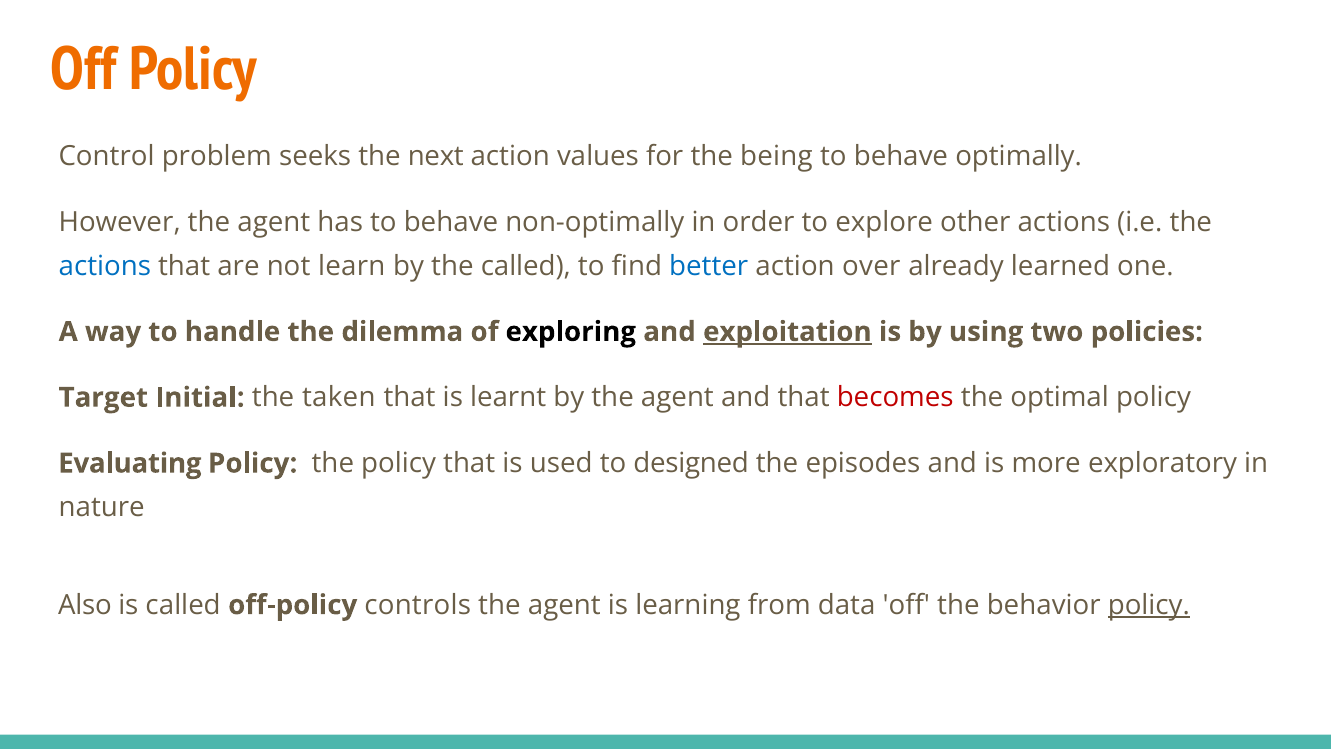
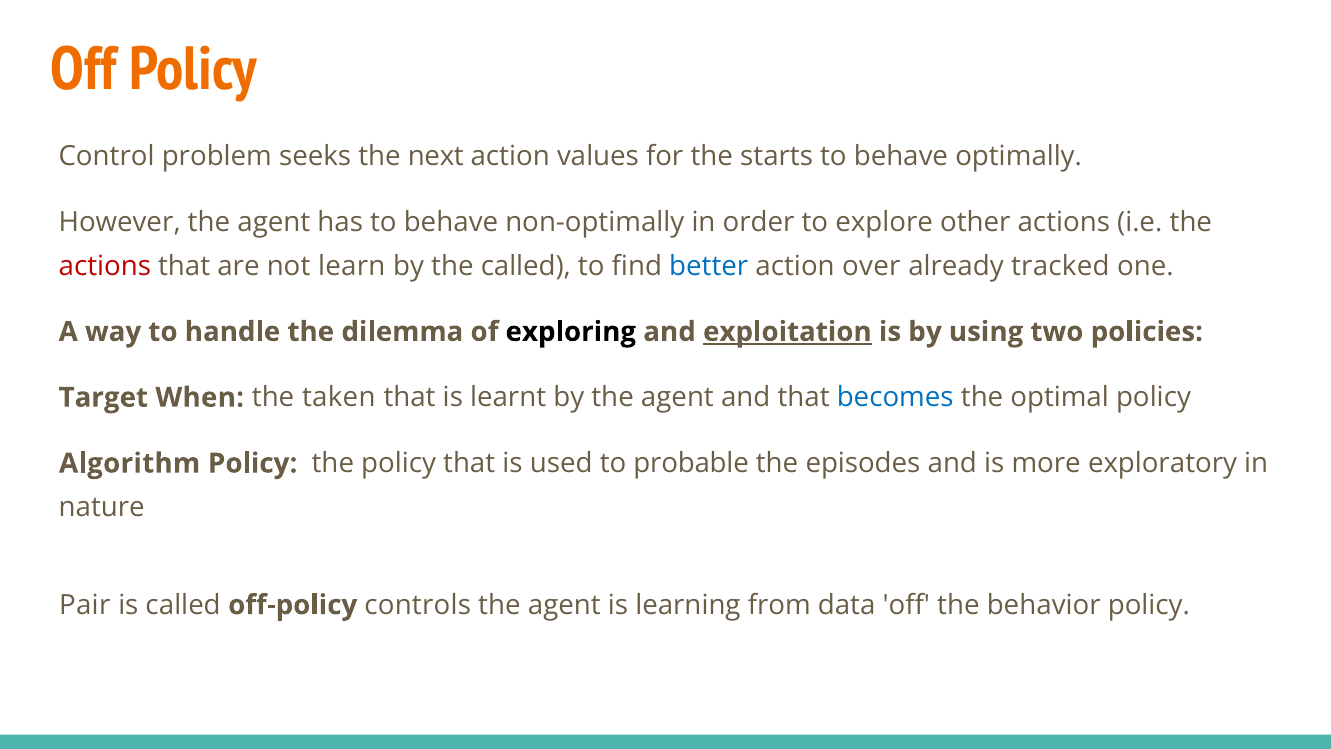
being: being -> starts
actions at (105, 266) colour: blue -> red
learned: learned -> tracked
Initial: Initial -> When
becomes colour: red -> blue
Evaluating: Evaluating -> Algorithm
designed: designed -> probable
Also: Also -> Pair
policy at (1149, 605) underline: present -> none
